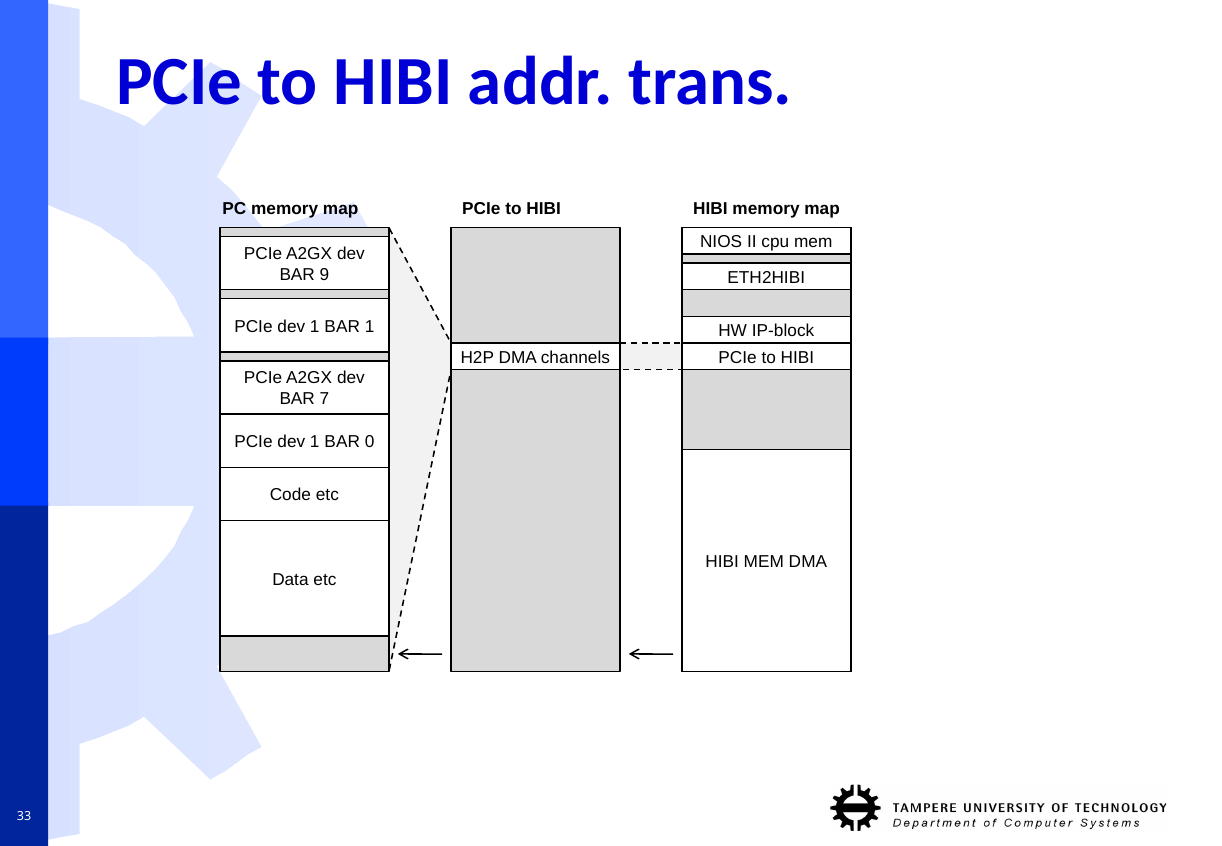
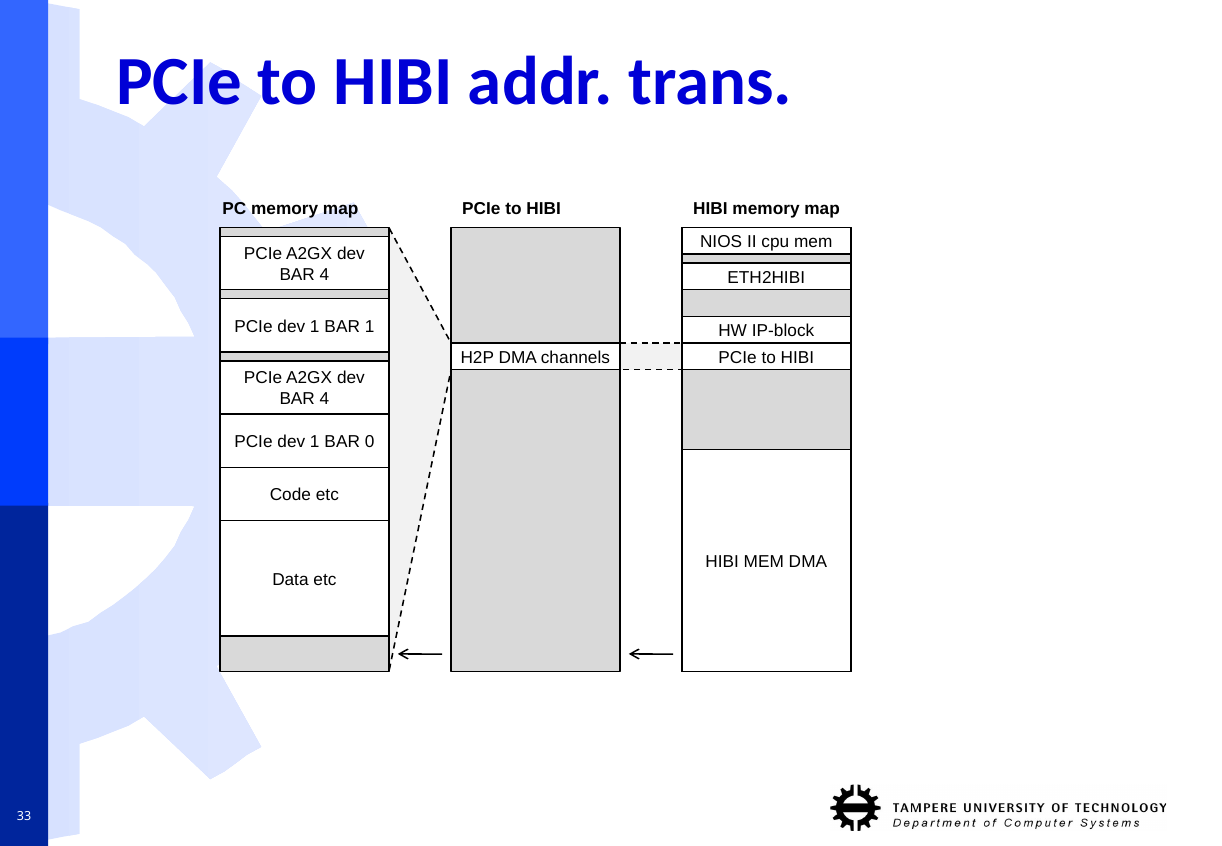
9 at (325, 275): 9 -> 4
7 at (325, 399): 7 -> 4
